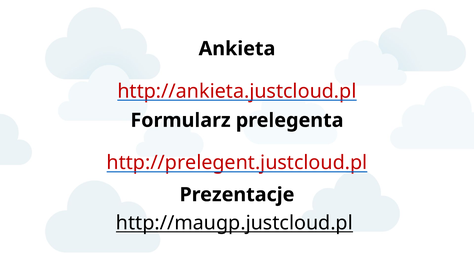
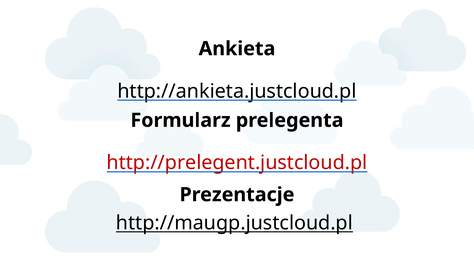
http://ankieta.justcloud.pl colour: red -> black
